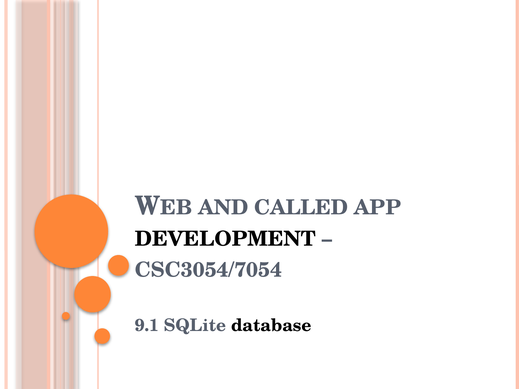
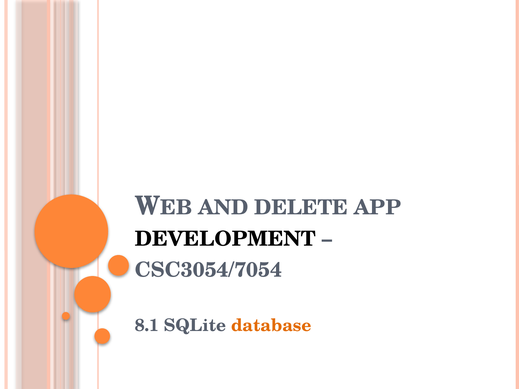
CALLED: CALLED -> DELETE
9.1: 9.1 -> 8.1
database colour: black -> orange
